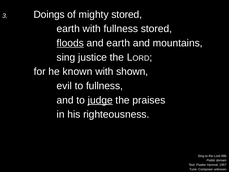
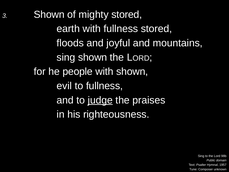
3 Doings: Doings -> Shown
floods underline: present -> none
and earth: earth -> joyful
sing justice: justice -> shown
known: known -> people
